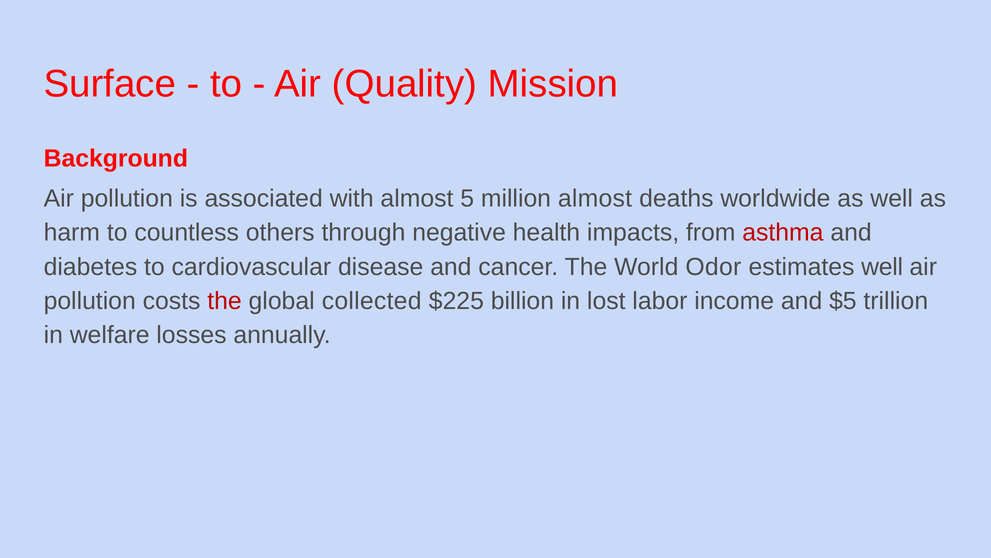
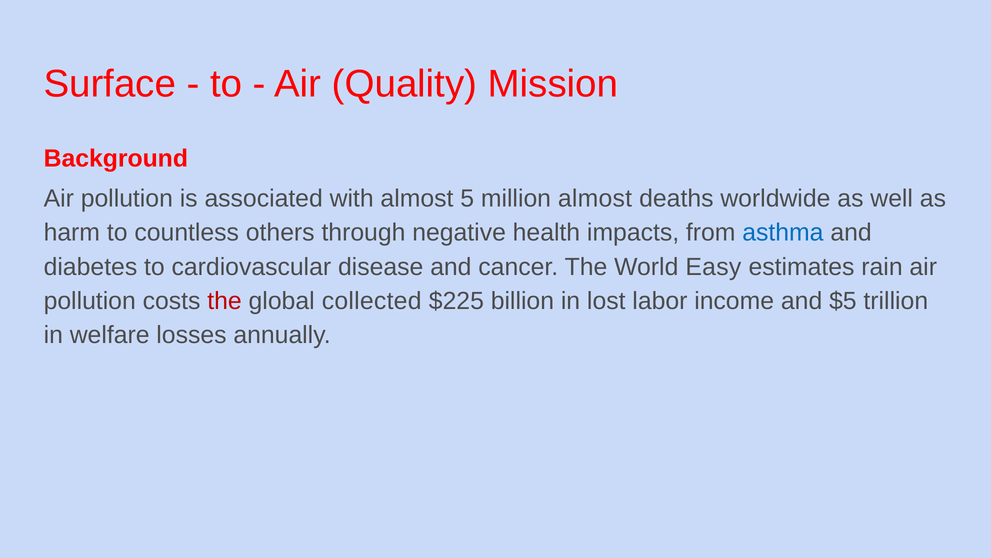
asthma colour: red -> blue
Odor: Odor -> Easy
estimates well: well -> rain
